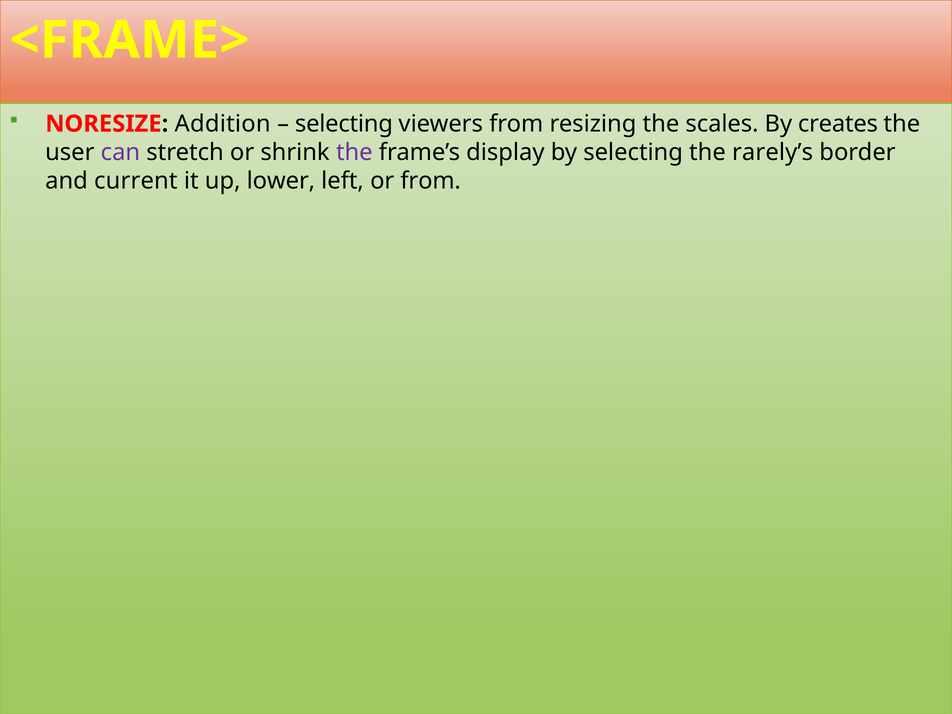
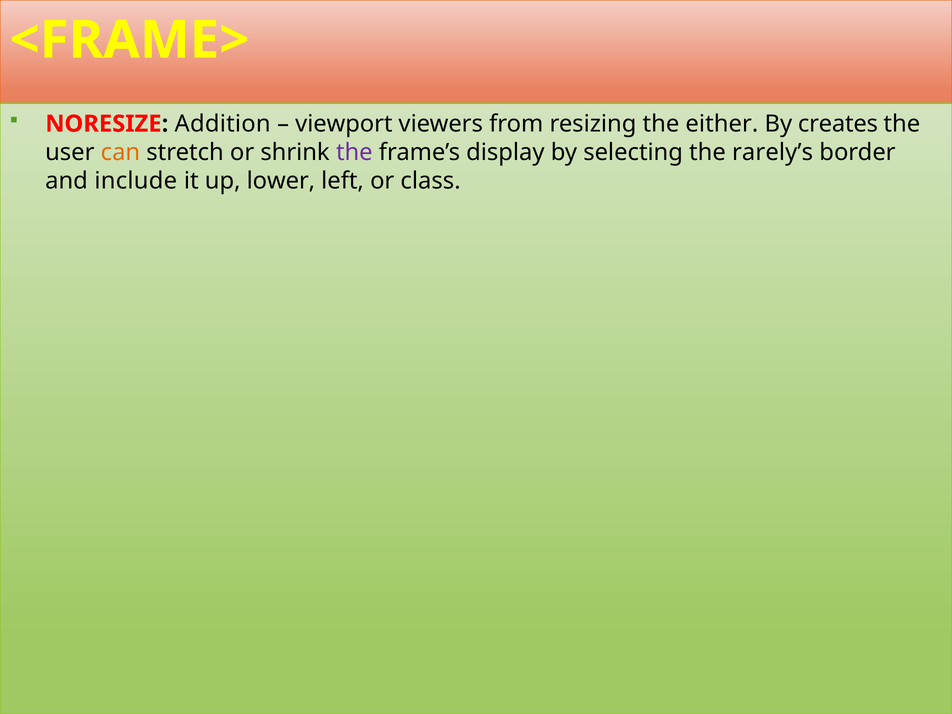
selecting at (344, 124): selecting -> viewport
scales: scales -> either
can colour: purple -> orange
current: current -> include
or from: from -> class
